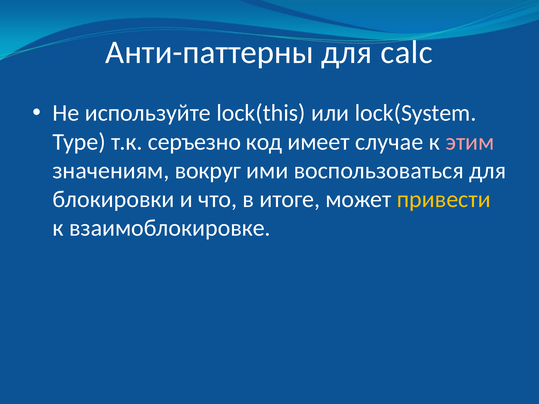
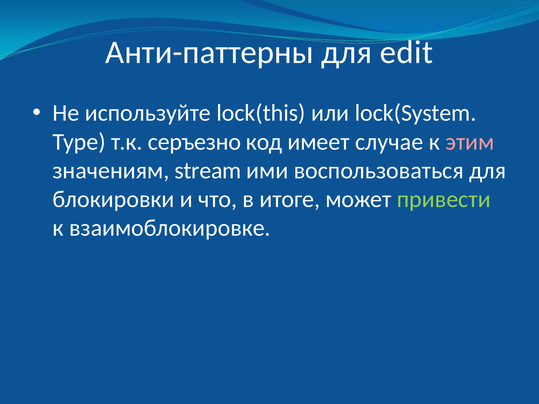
calc: calc -> edit
вокруг: вокруг -> stream
привести colour: yellow -> light green
